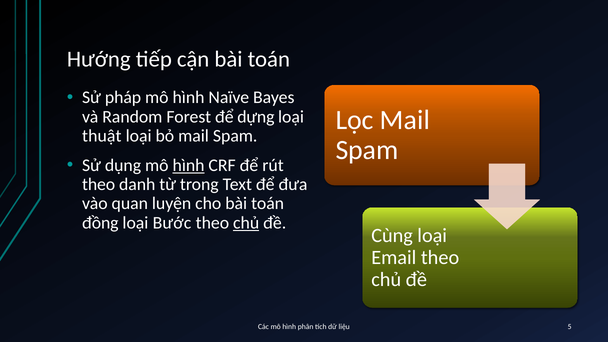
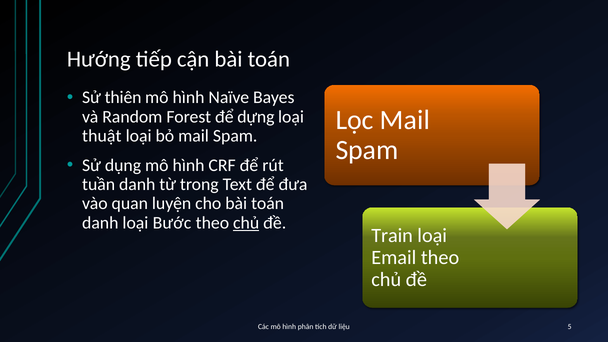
pháp: pháp -> thiên
hình at (189, 165) underline: present -> none
theo at (99, 184): theo -> tuần
đồng at (100, 223): đồng -> danh
Cùng: Cùng -> Train
